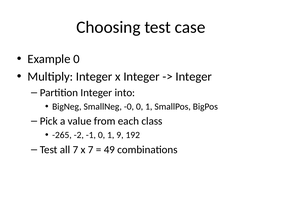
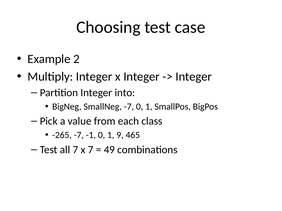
Example 0: 0 -> 2
SmallNeg -0: -0 -> -7
-265 -2: -2 -> -7
192: 192 -> 465
